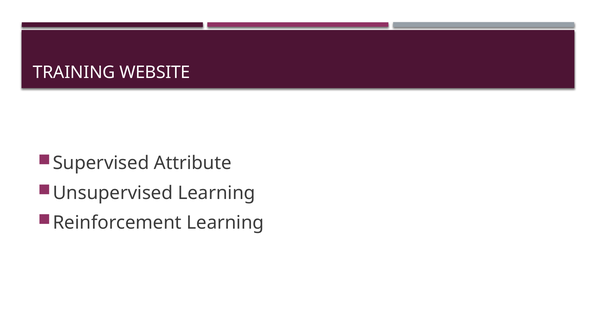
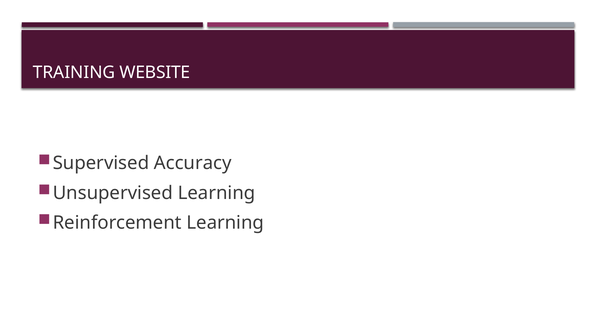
Attribute: Attribute -> Accuracy
